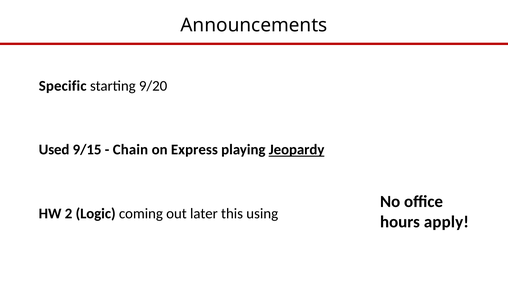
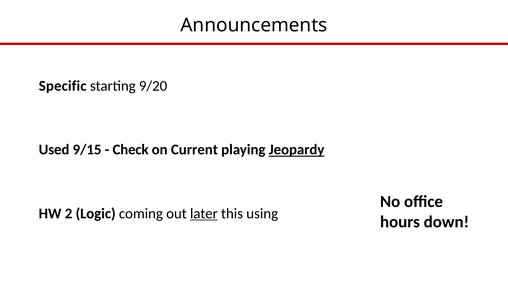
Chain: Chain -> Check
Express: Express -> Current
later underline: none -> present
apply: apply -> down
